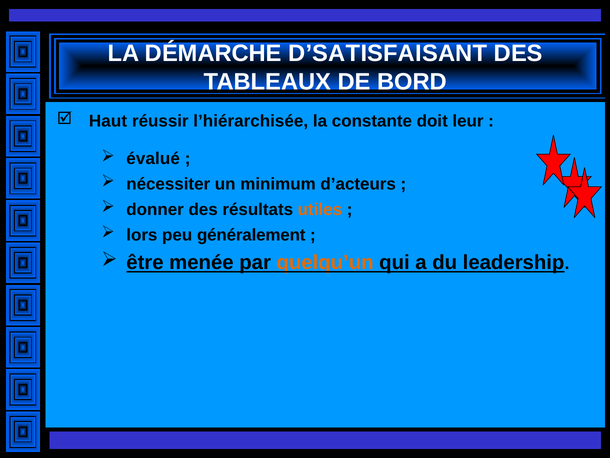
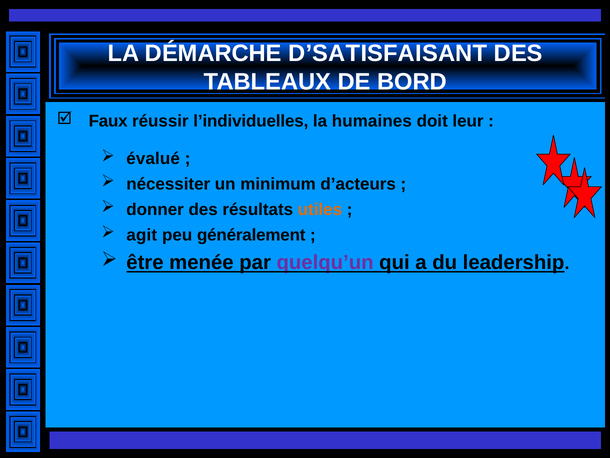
Haut: Haut -> Faux
l’hiérarchisée: l’hiérarchisée -> l’individuelles
constante: constante -> humaines
lors: lors -> agit
quelqu’un colour: orange -> purple
